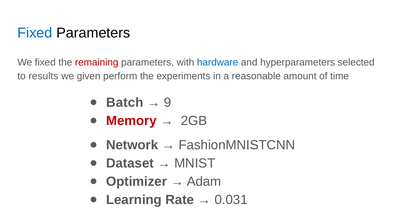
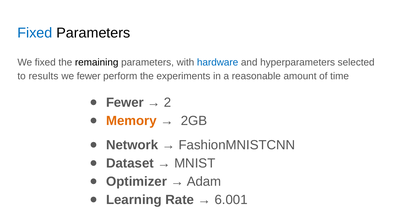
remaining colour: red -> black
we given: given -> fewer
Batch at (125, 102): Batch -> Fewer
9: 9 -> 2
Memory colour: red -> orange
0.031: 0.031 -> 6.001
